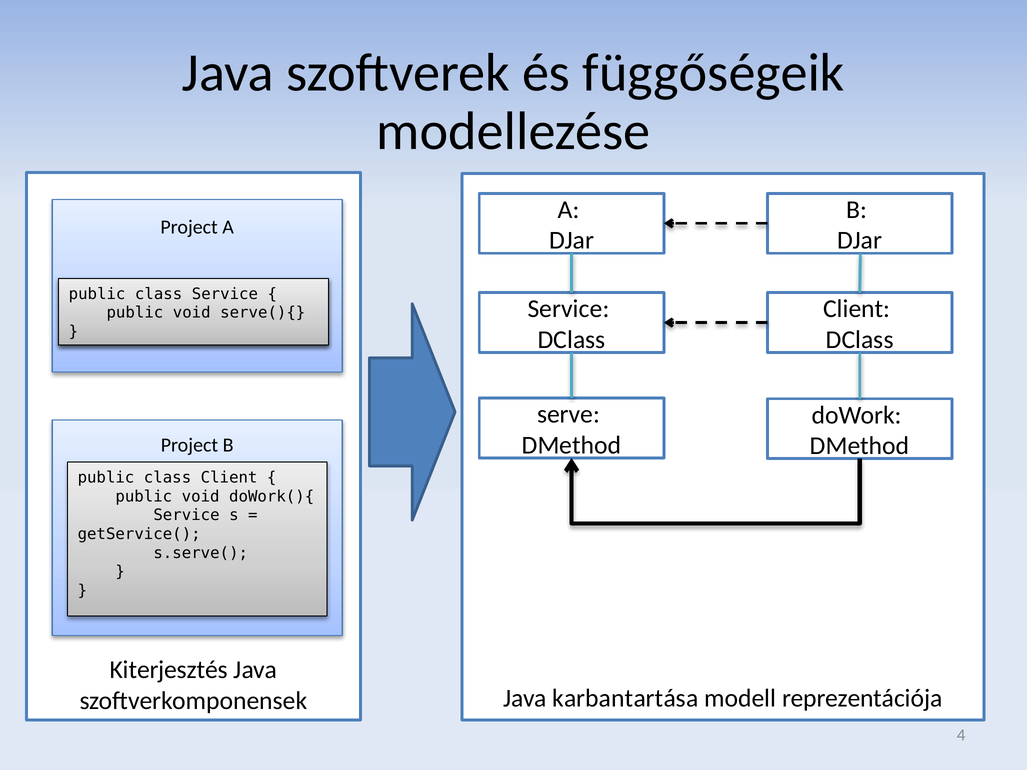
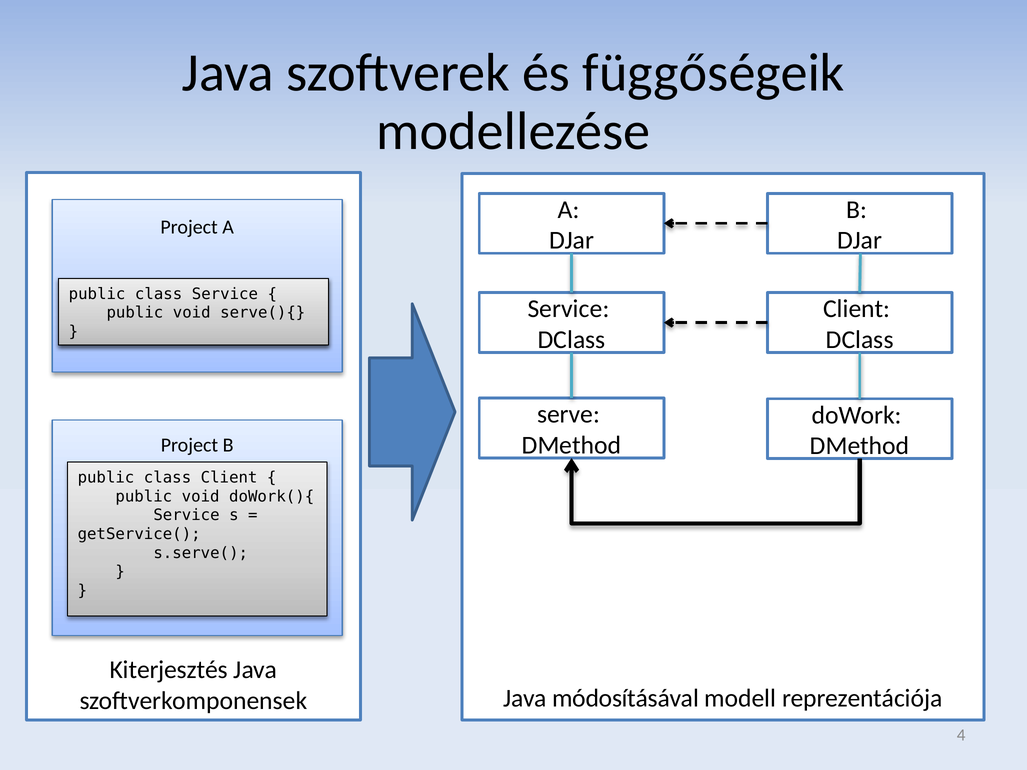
karbantartása: karbantartása -> módosításával
